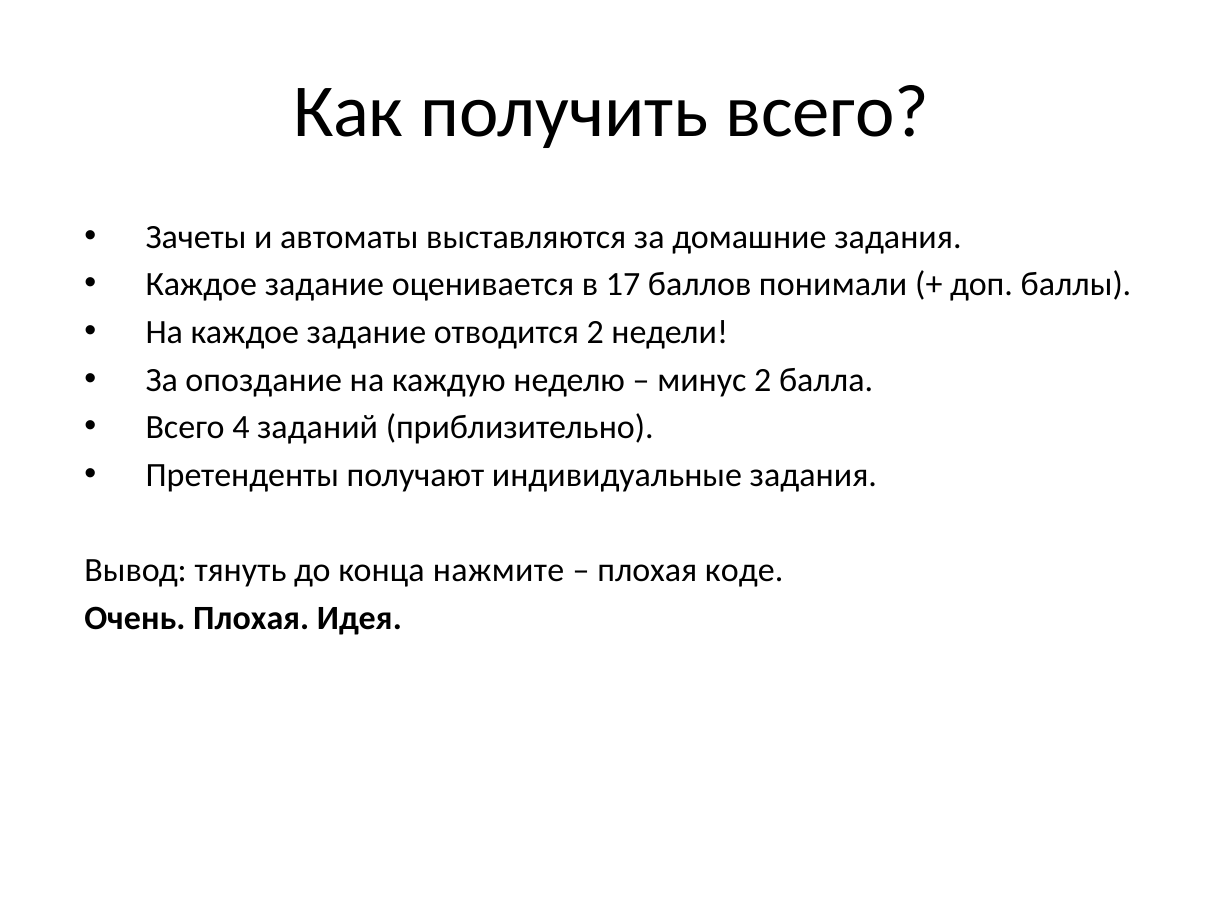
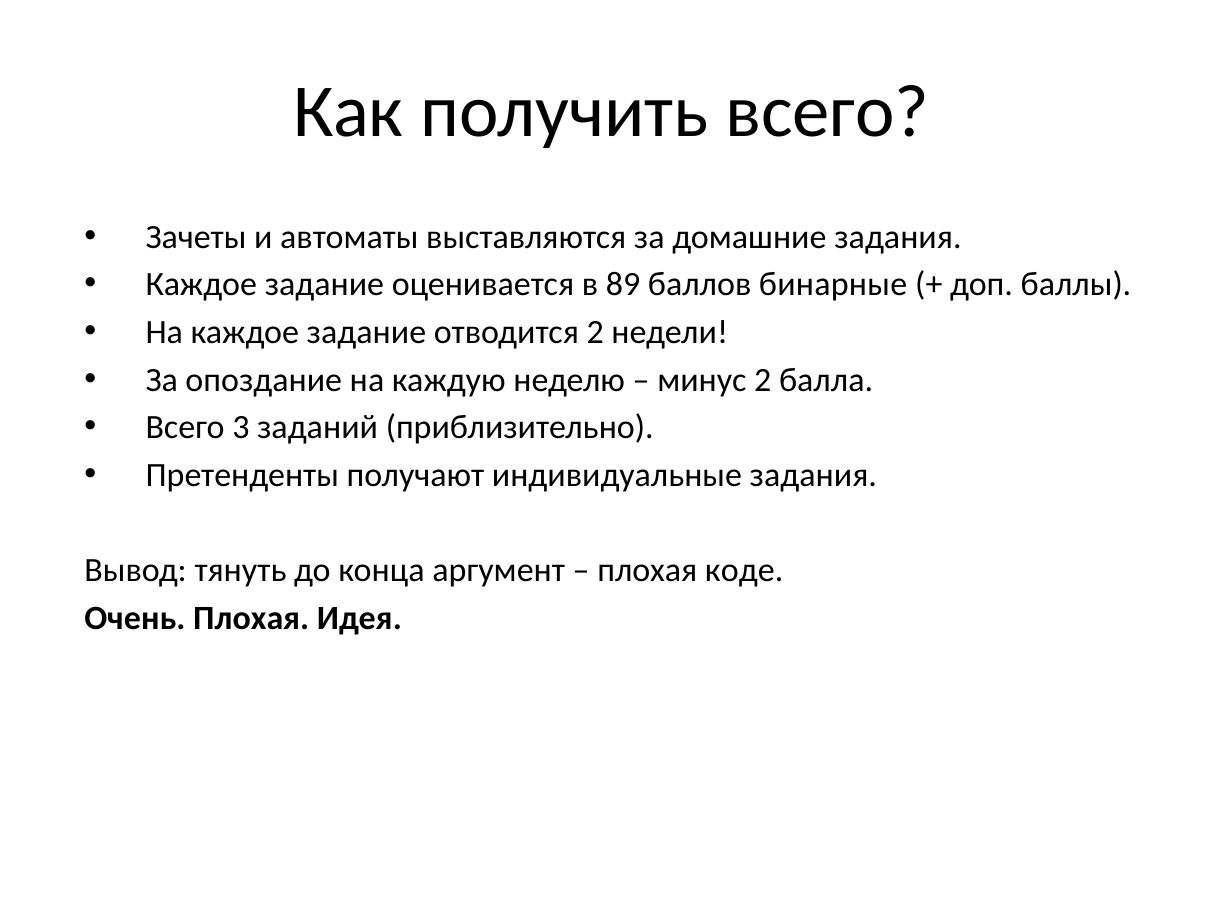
17: 17 -> 89
понимали: понимали -> бинарные
4: 4 -> 3
нажмите: нажмите -> аргумент
